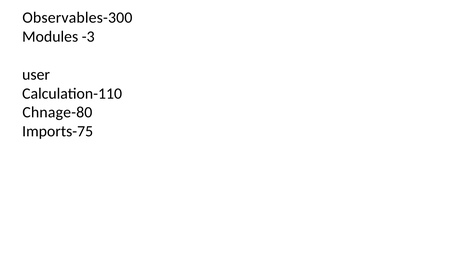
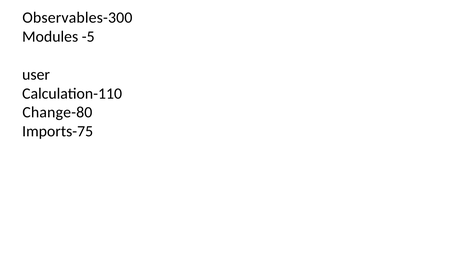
-3: -3 -> -5
Chnage-80: Chnage-80 -> Change-80
